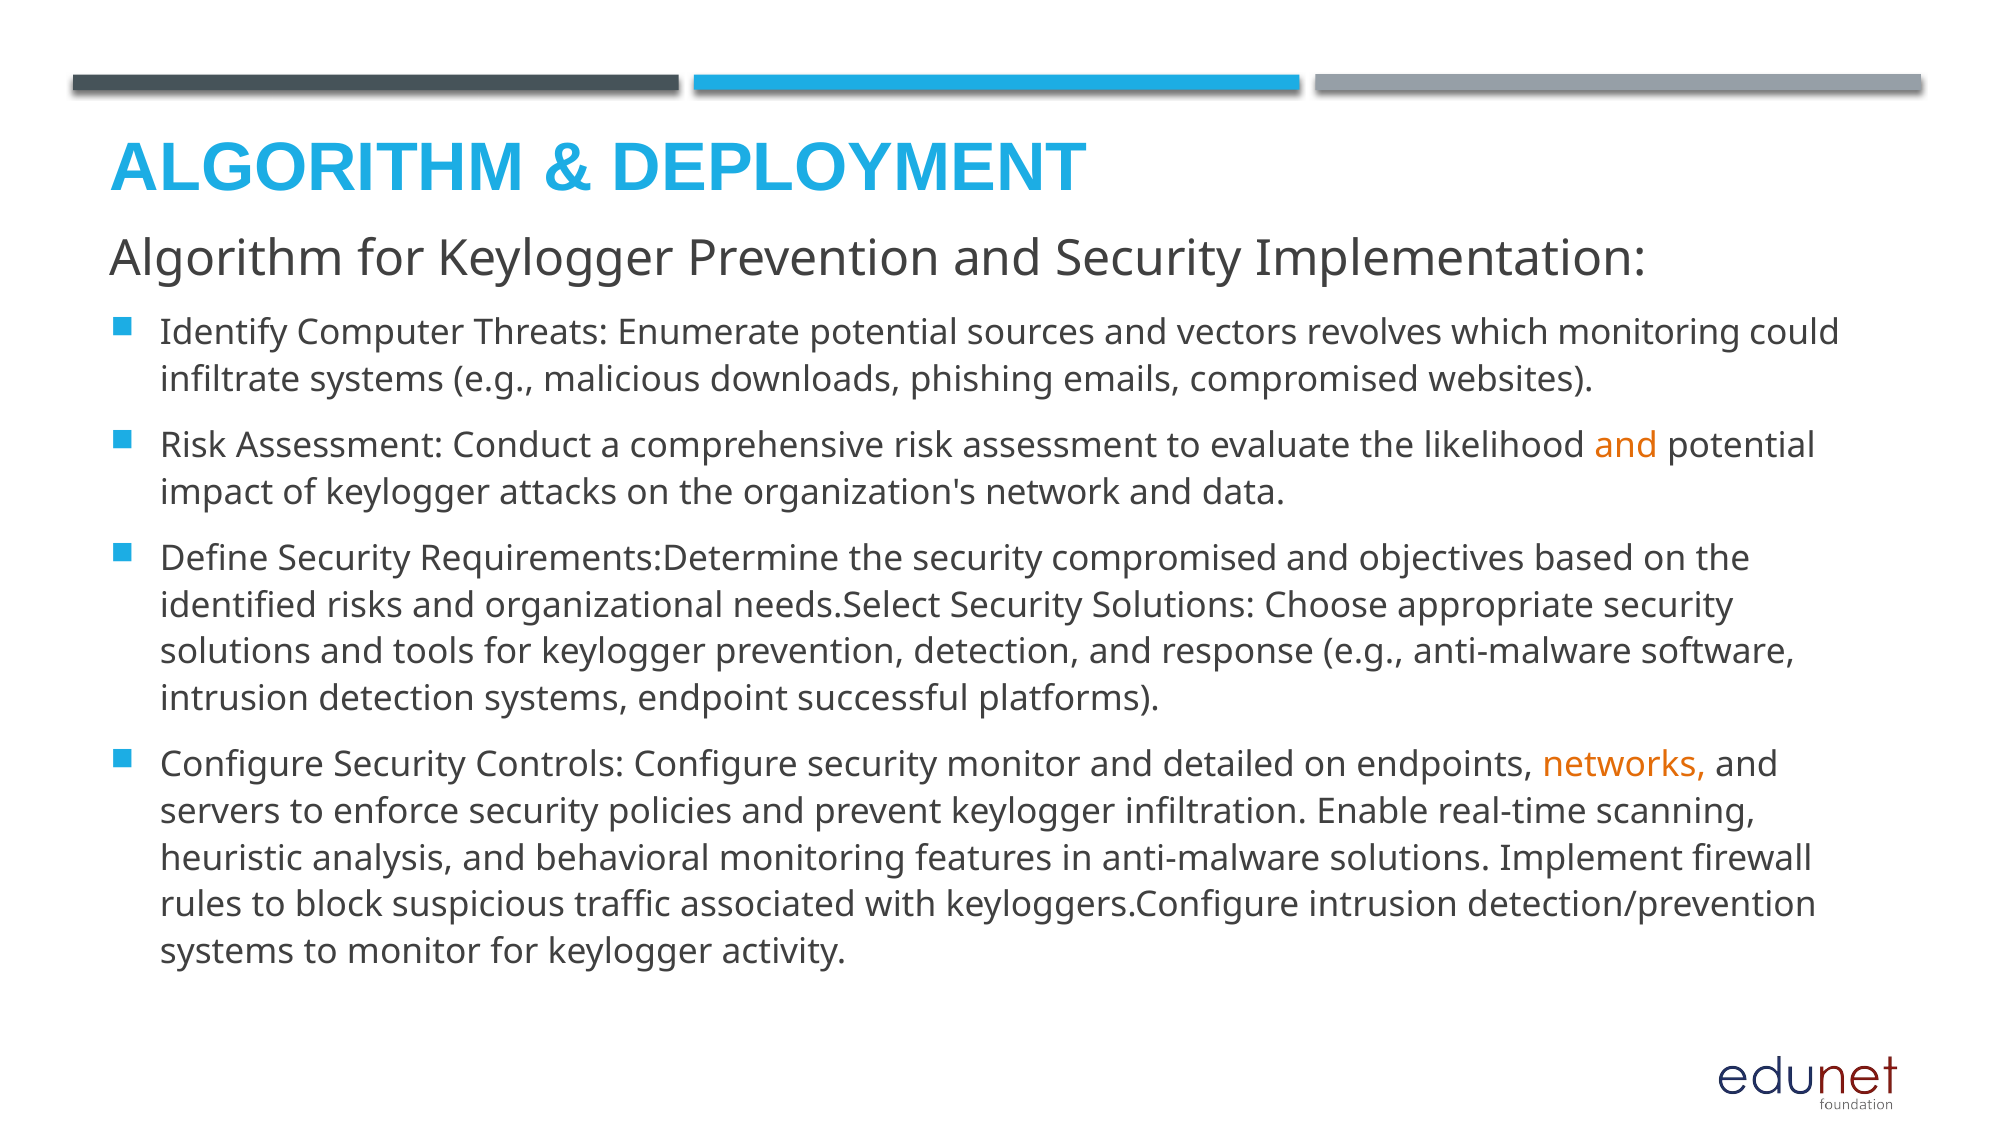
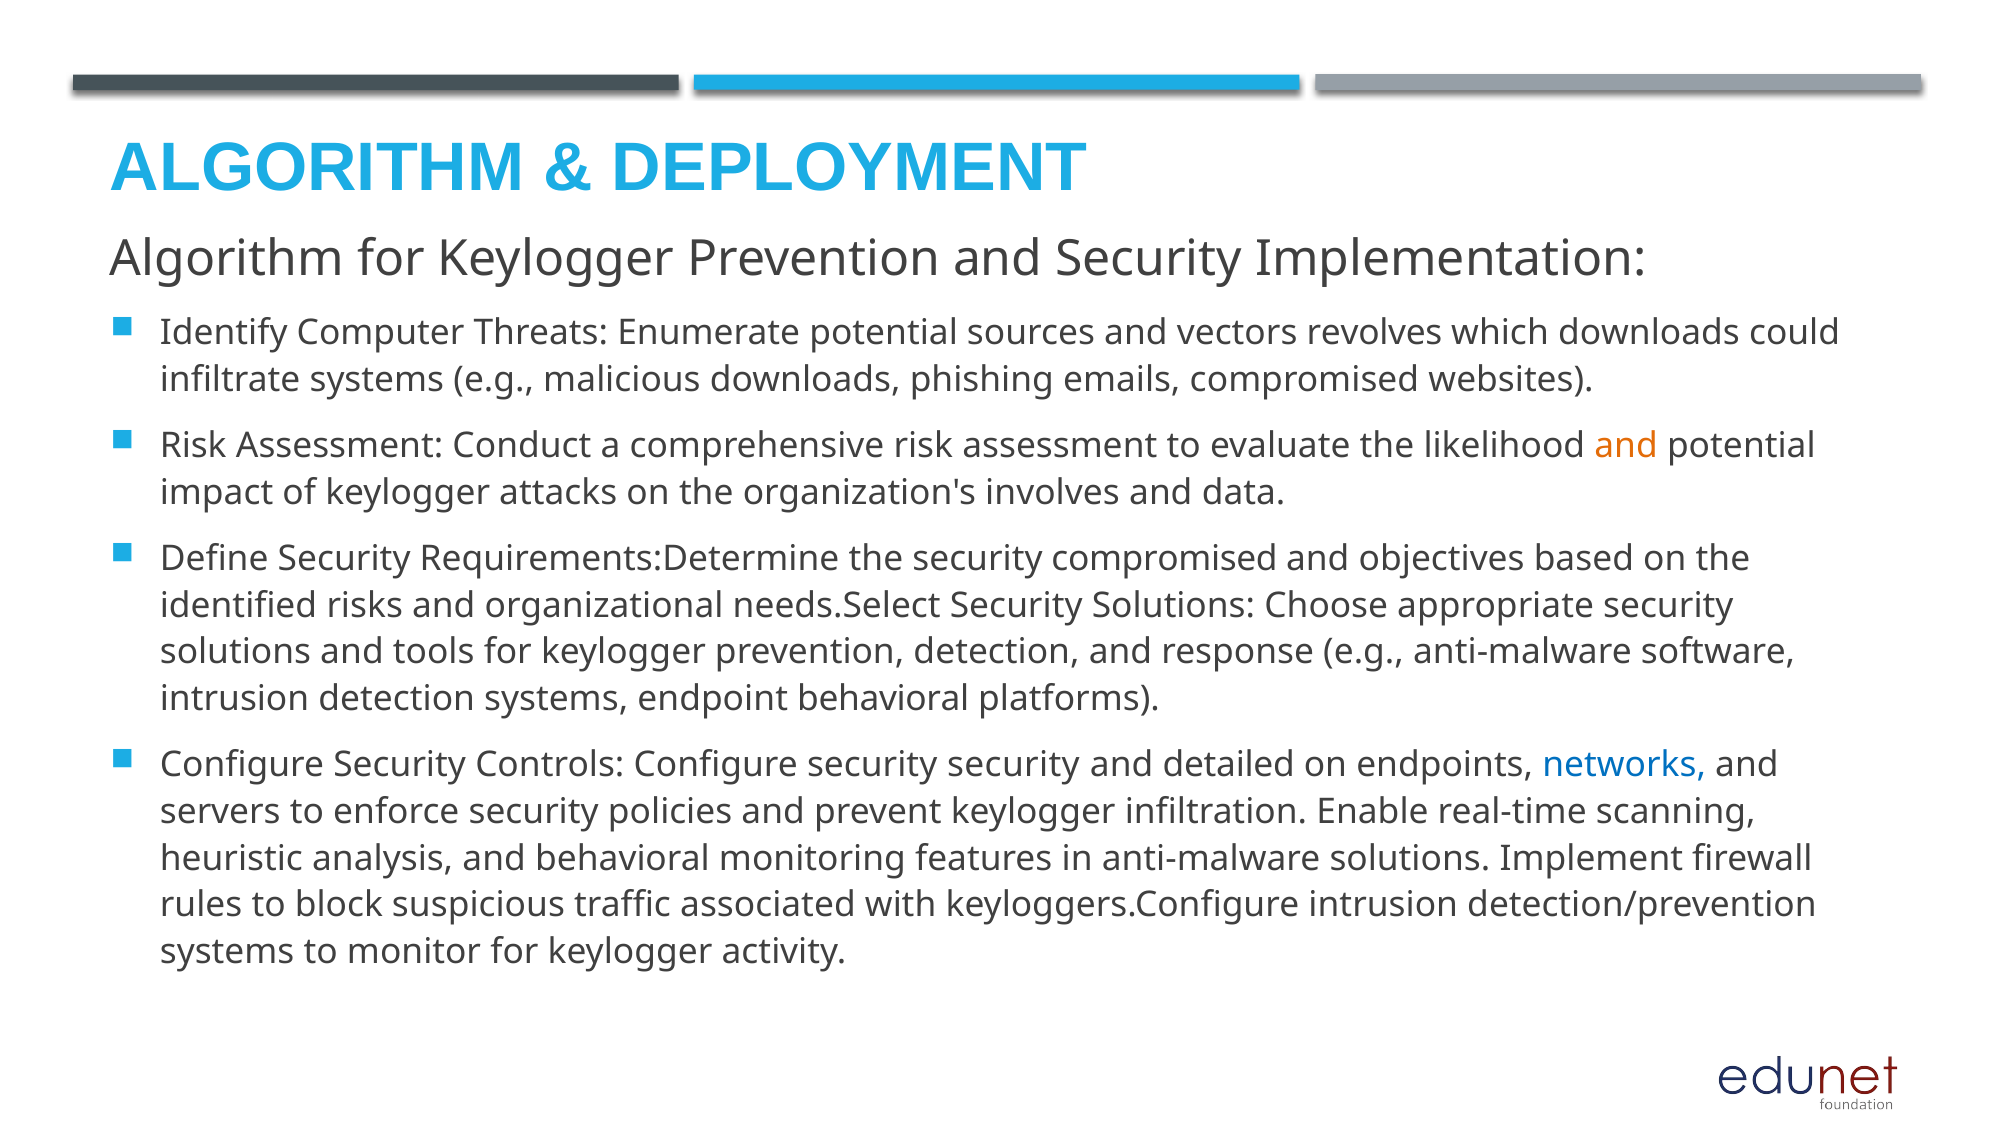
which monitoring: monitoring -> downloads
network: network -> involves
endpoint successful: successful -> behavioral
security monitor: monitor -> security
networks colour: orange -> blue
